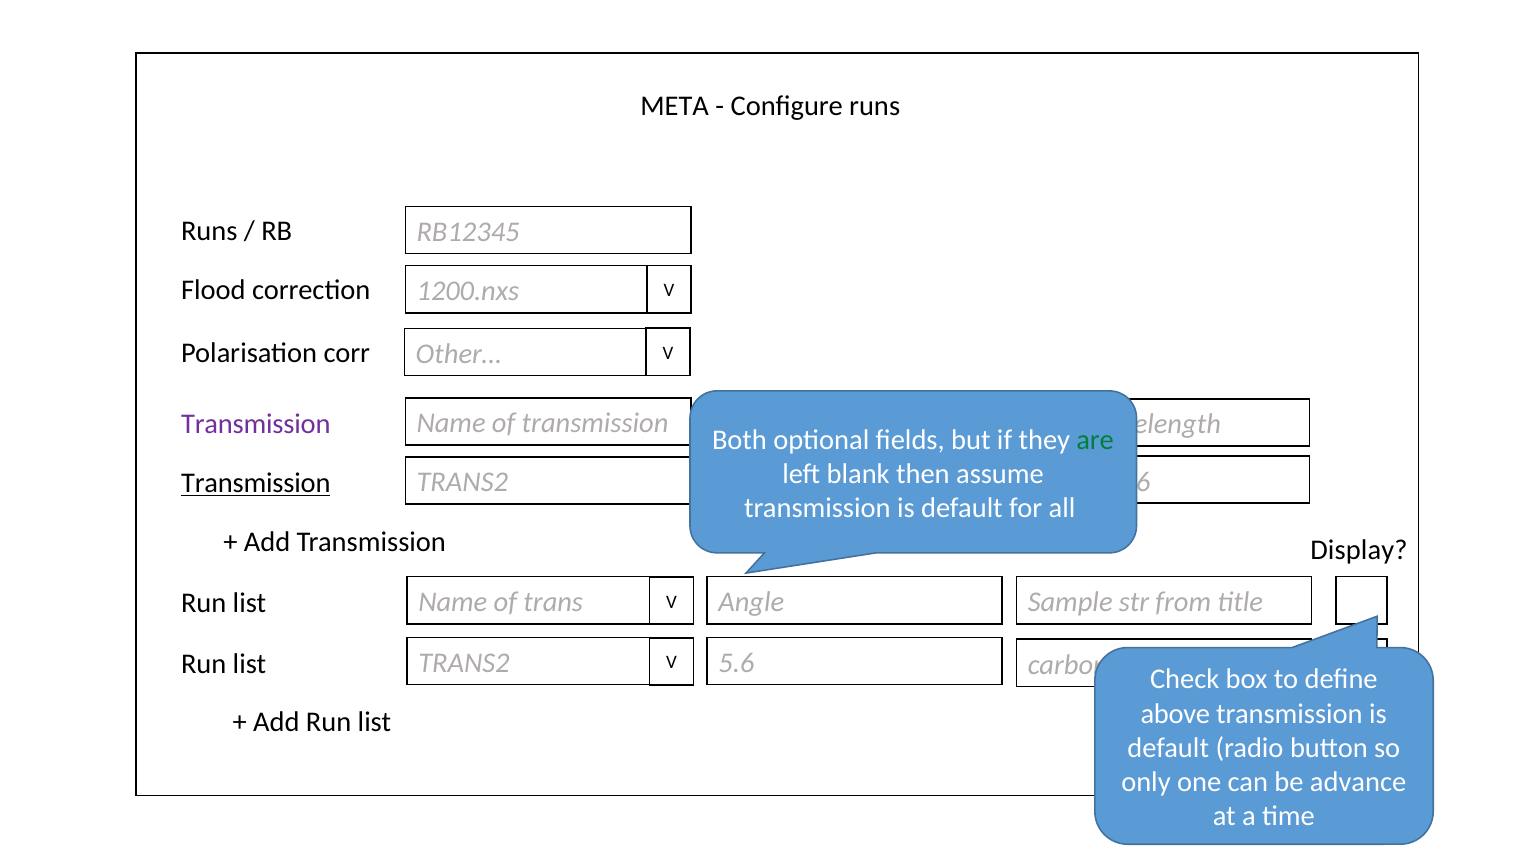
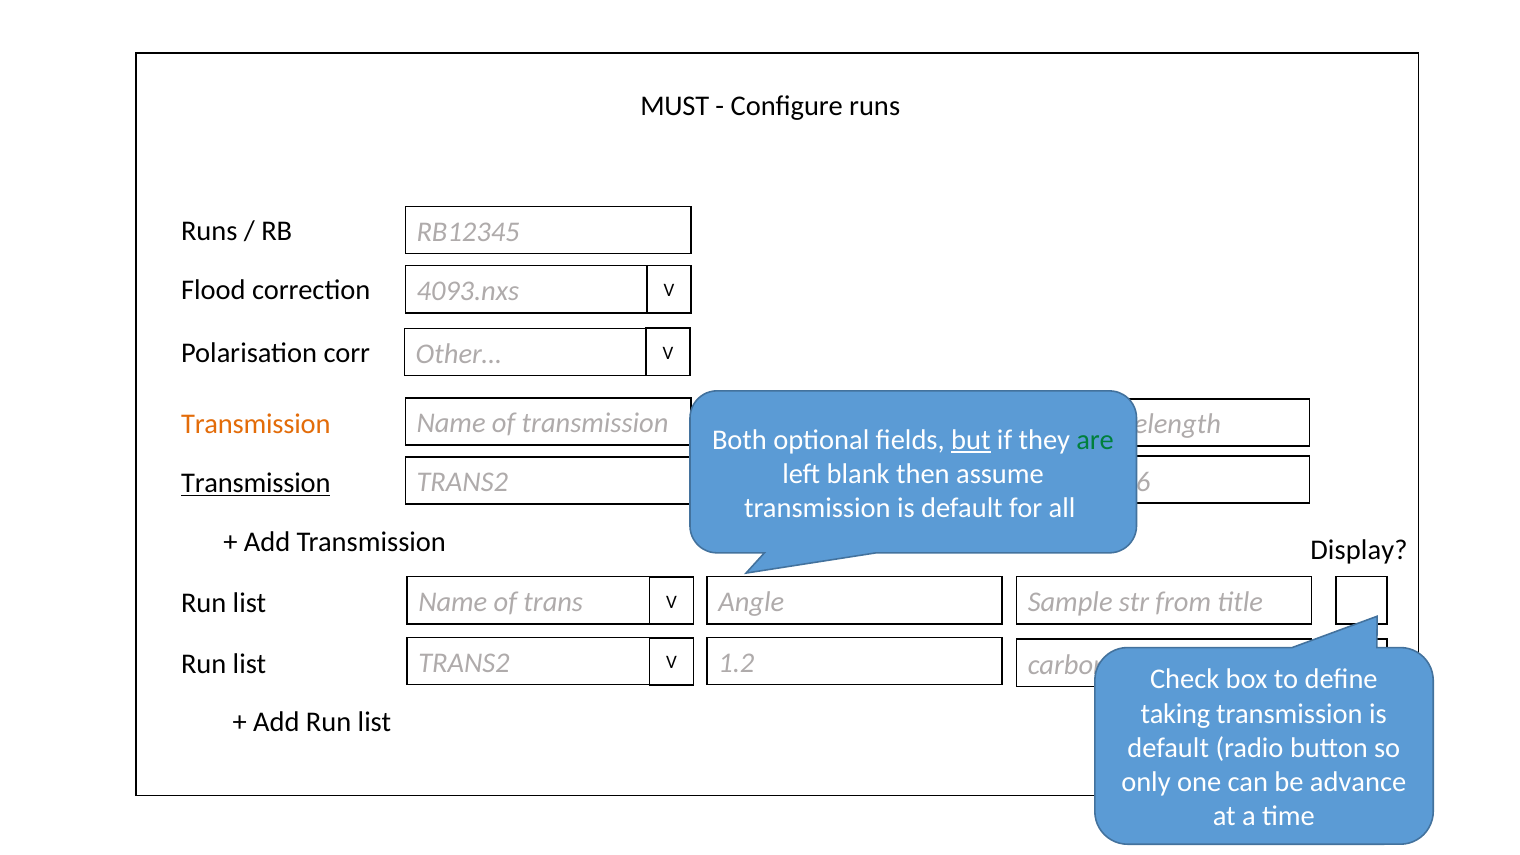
META: META -> MUST
1200.nxs: 1200.nxs -> 4093.nxs
Transmission at (256, 424) colour: purple -> orange
but underline: none -> present
5.6: 5.6 -> 1.2
above: above -> taking
